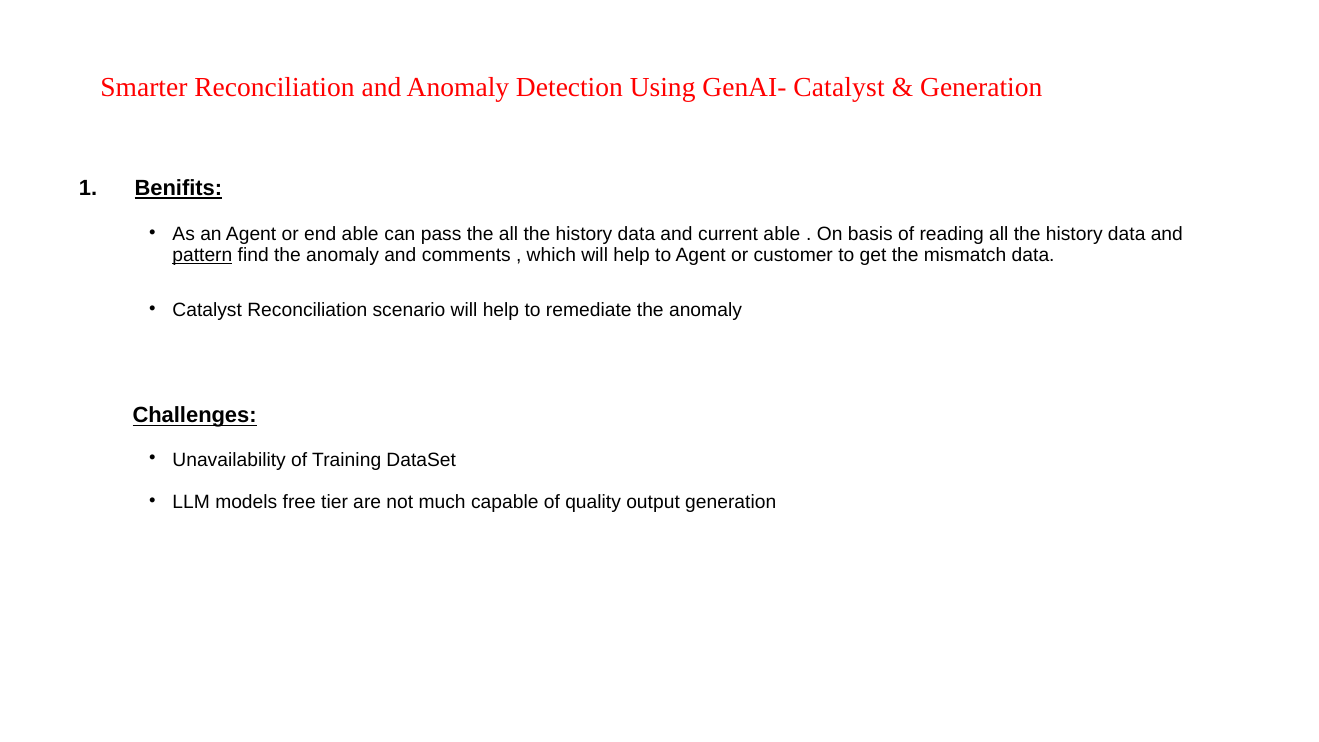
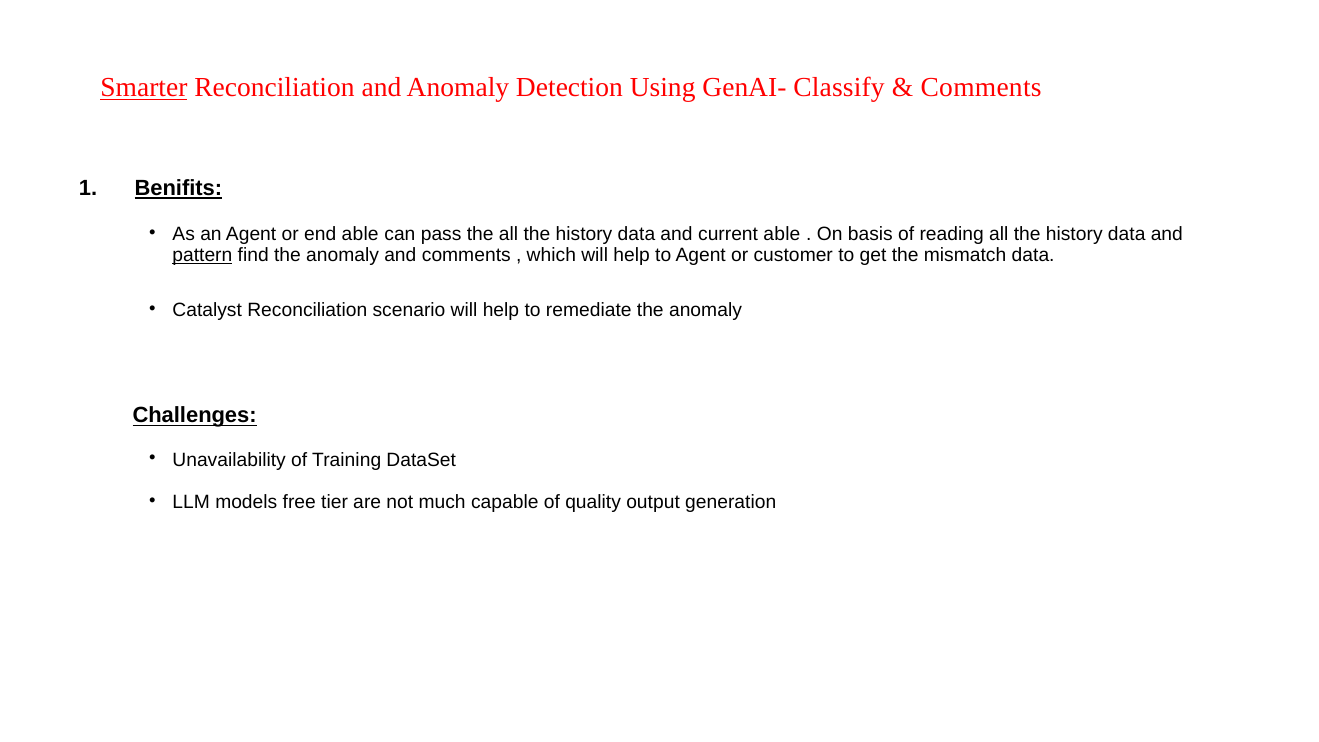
Smarter underline: none -> present
GenAI- Catalyst: Catalyst -> Classify
Generation at (981, 88): Generation -> Comments
